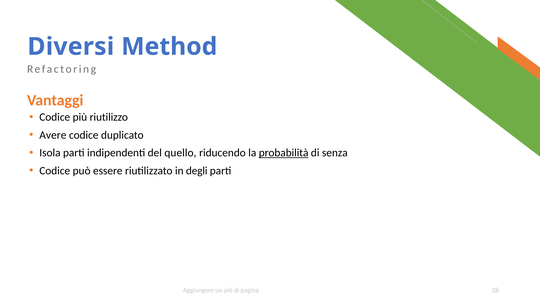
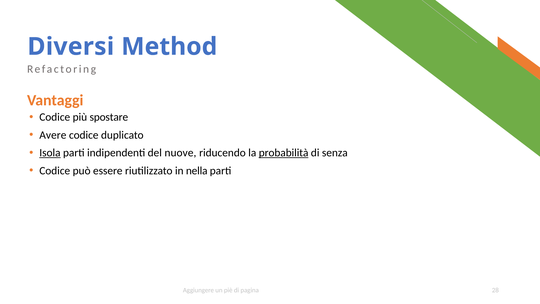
riutilizzo: riutilizzo -> spostare
Isola underline: none -> present
quello: quello -> nuove
degli: degli -> nella
